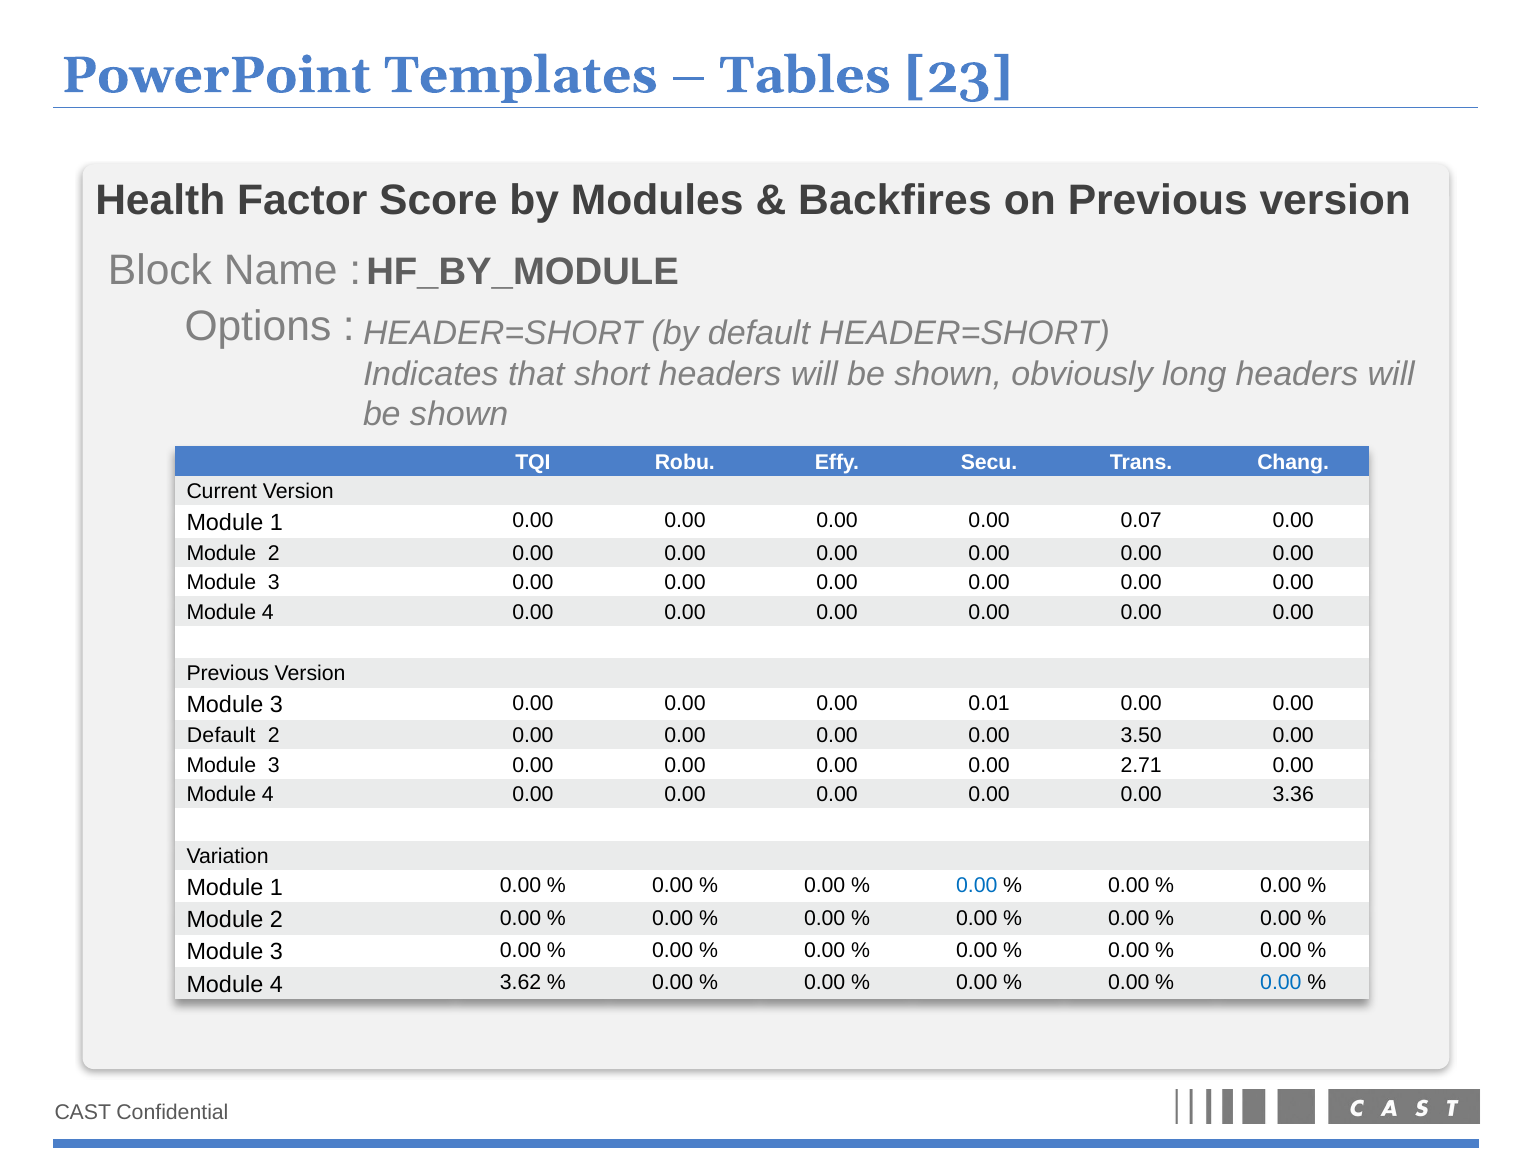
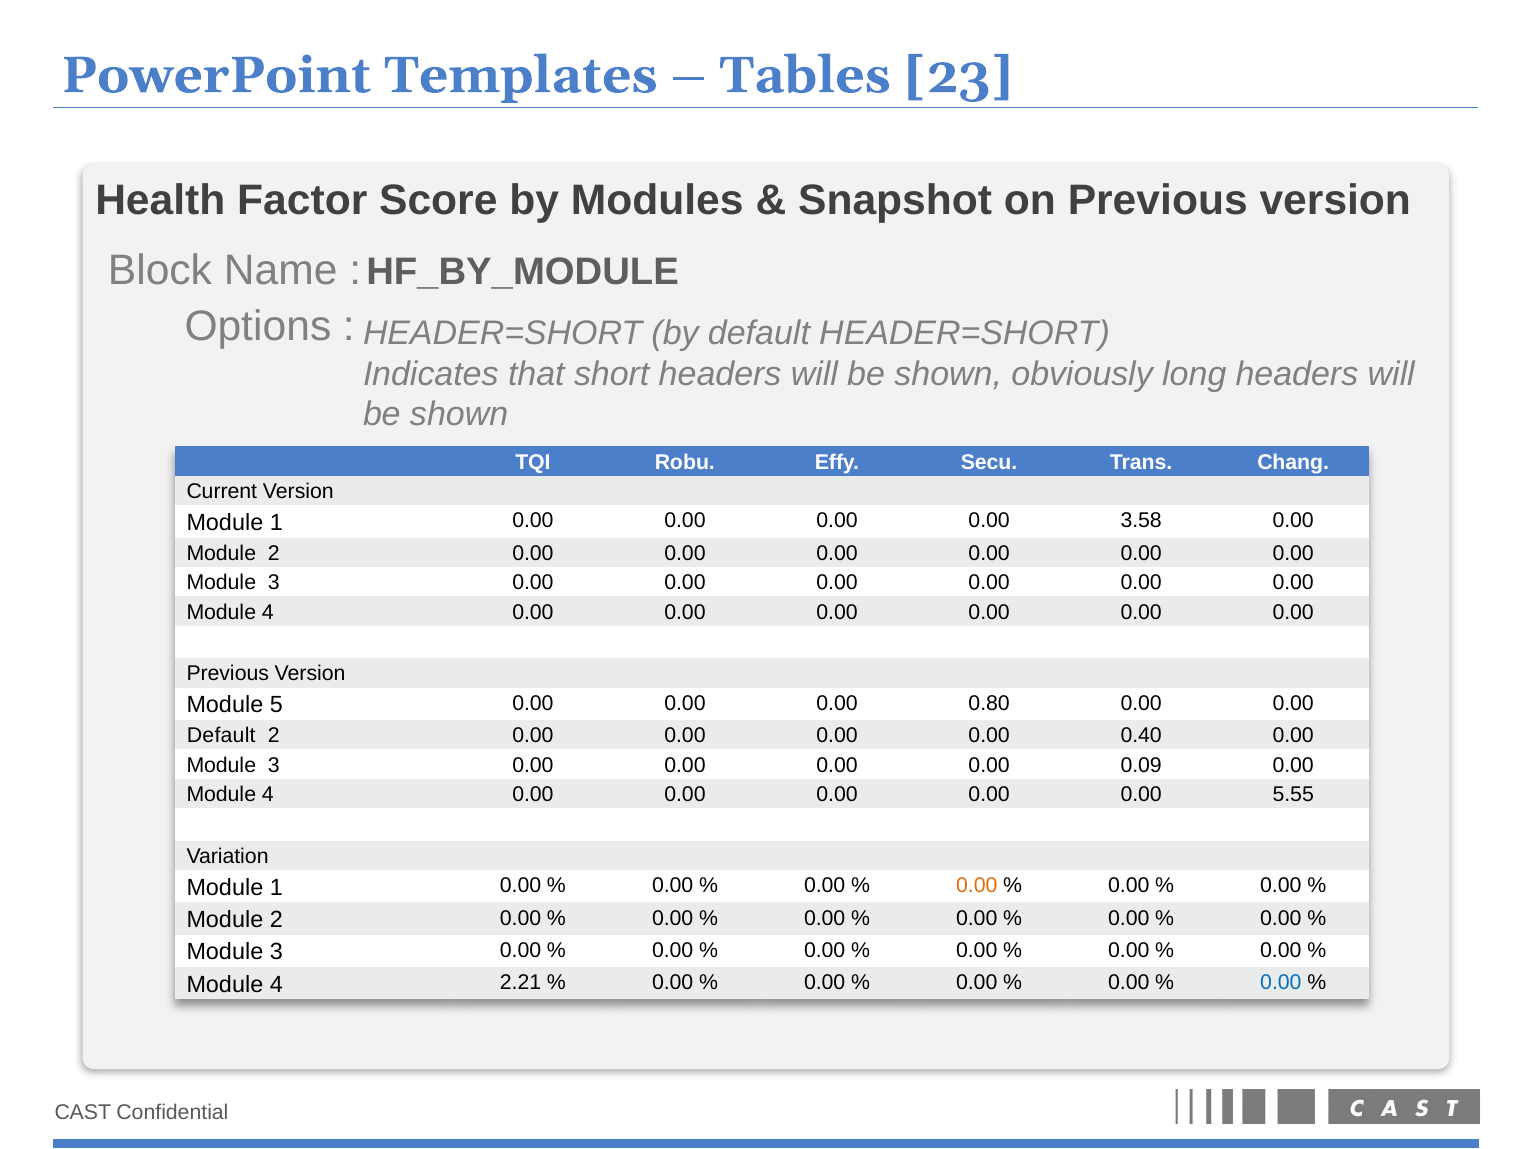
Backfires: Backfires -> Snapshot
0.07: 0.07 -> 3.58
3 at (276, 705): 3 -> 5
0.01: 0.01 -> 0.80
3.50: 3.50 -> 0.40
2.71: 2.71 -> 0.09
3.36: 3.36 -> 5.55
0.00 at (977, 886) colour: blue -> orange
3.62: 3.62 -> 2.21
